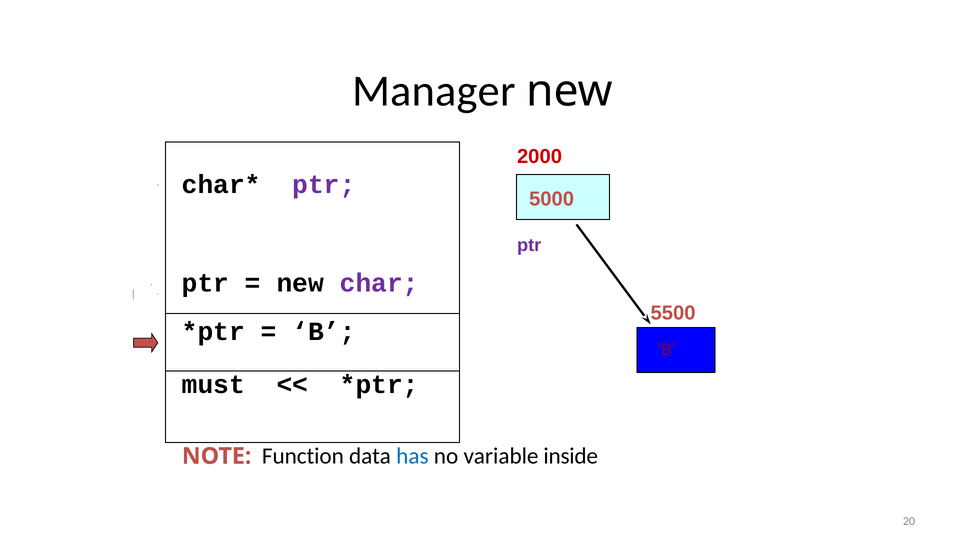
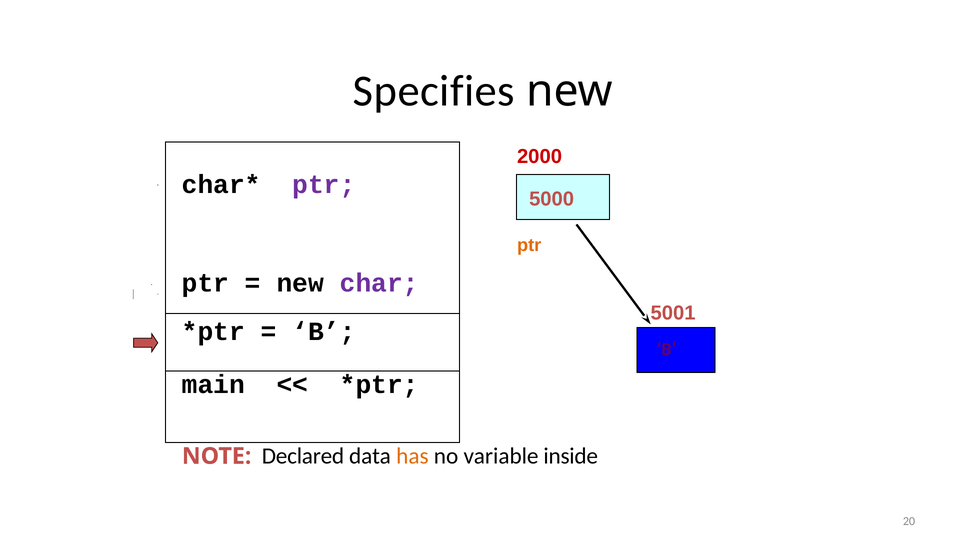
Manager: Manager -> Specifies
ptr at (529, 245) colour: purple -> orange
5500: 5500 -> 5001
must: must -> main
Function: Function -> Declared
has colour: blue -> orange
